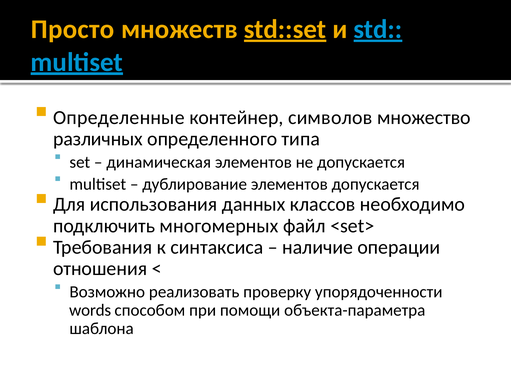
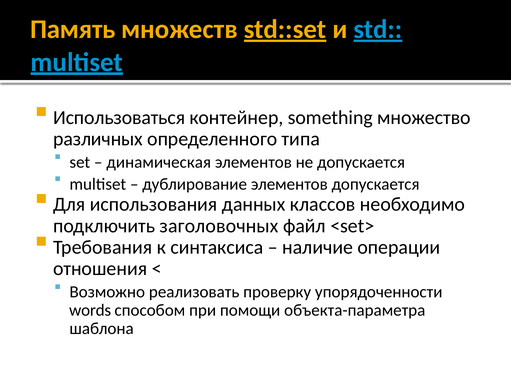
Просто: Просто -> Память
Определенные: Определенные -> Использоваться
символов: символов -> something
многомерных: многомерных -> заголовочных
